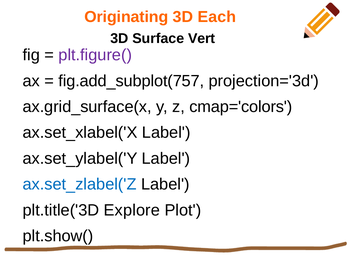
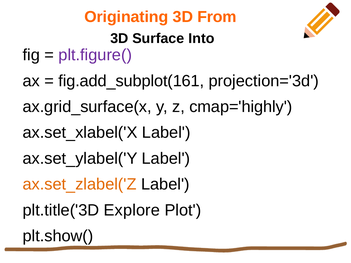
Each: Each -> From
Vert: Vert -> Into
fig.add_subplot(757: fig.add_subplot(757 -> fig.add_subplot(161
cmap='colors: cmap='colors -> cmap='highly
ax.set_zlabel('Z colour: blue -> orange
